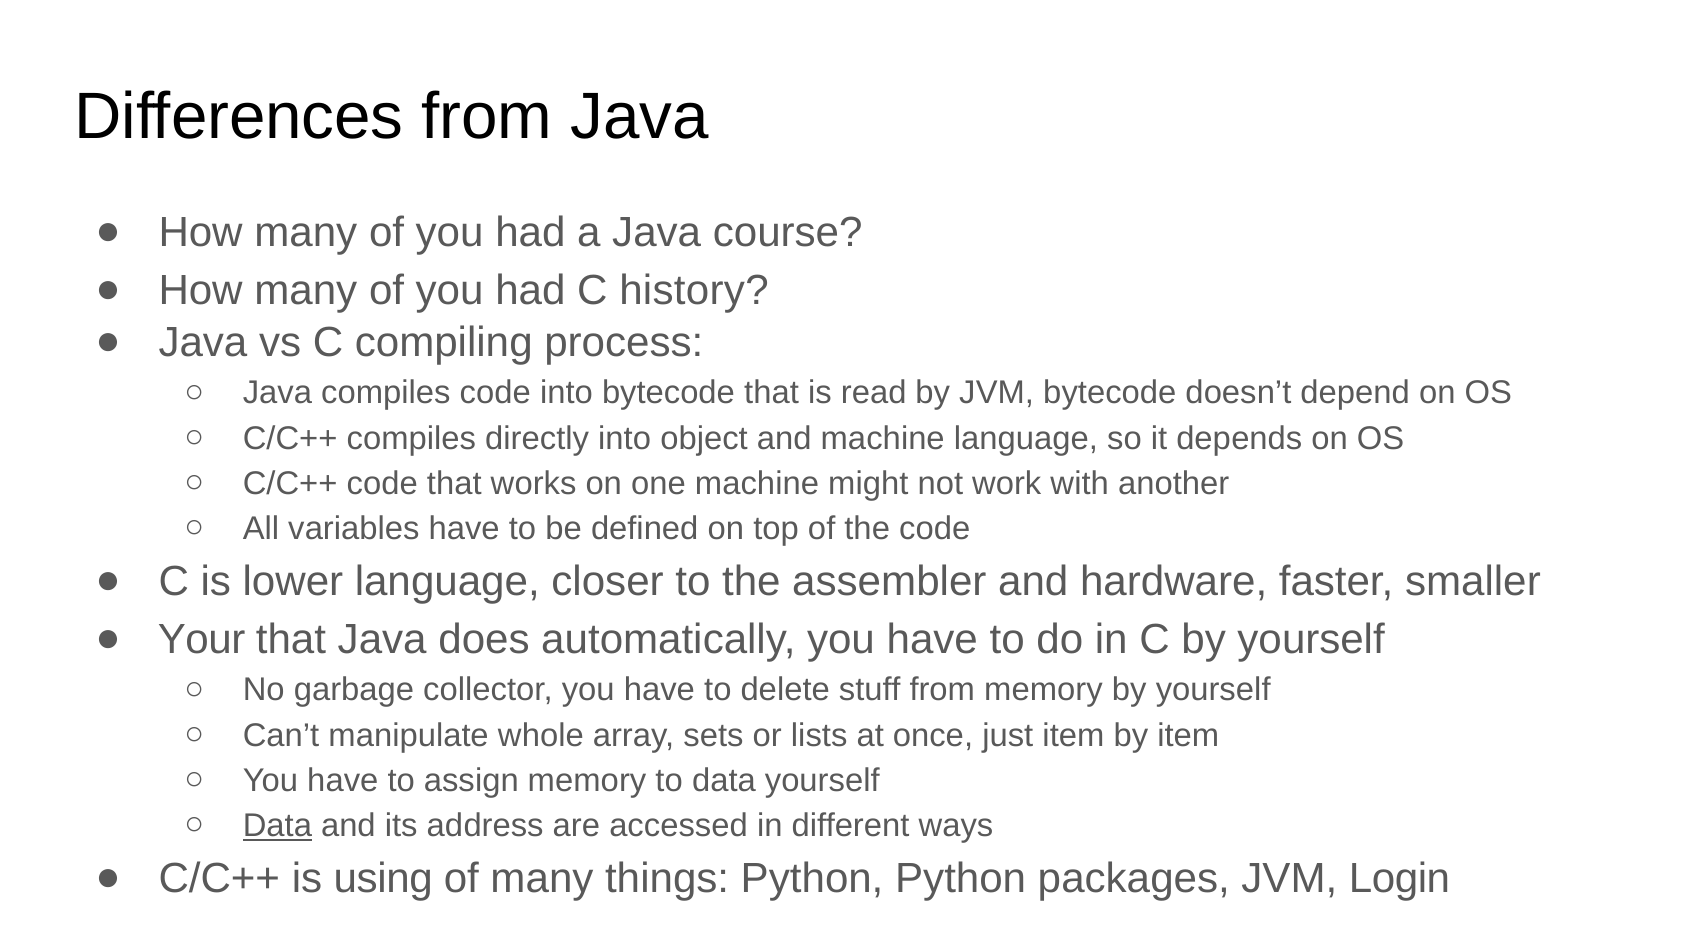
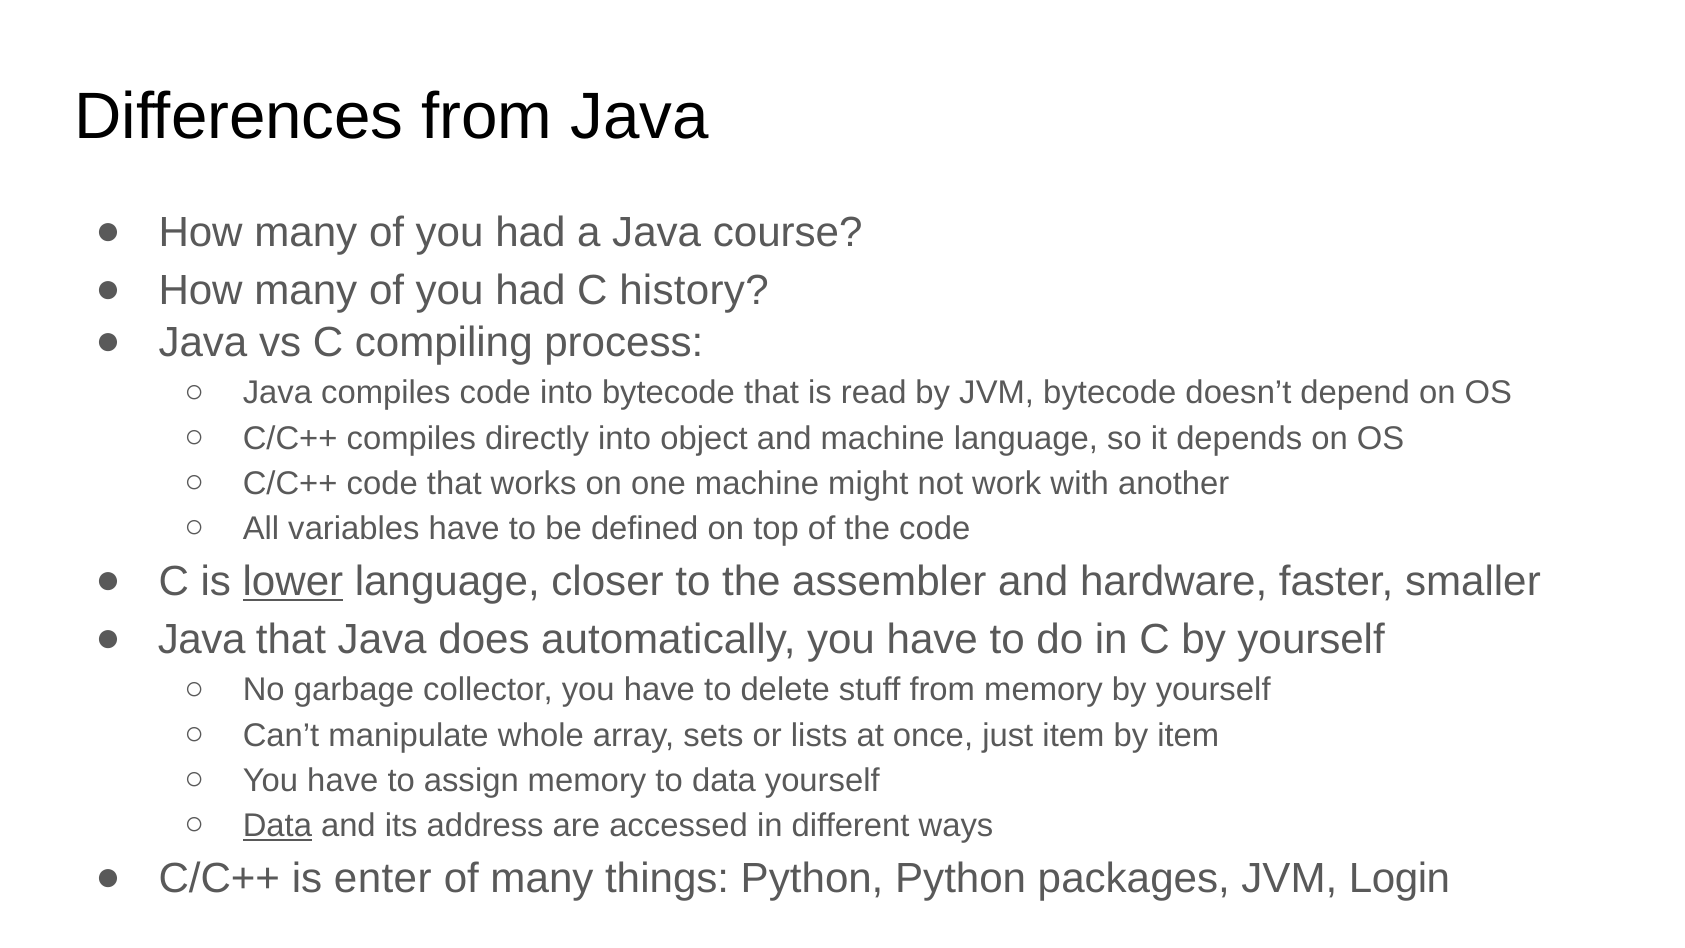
lower underline: none -> present
Your at (202, 640): Your -> Java
using: using -> enter
